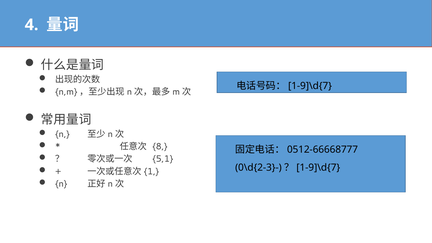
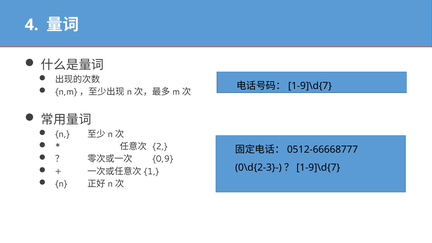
8: 8 -> 2
5,1: 5,1 -> 0,9
